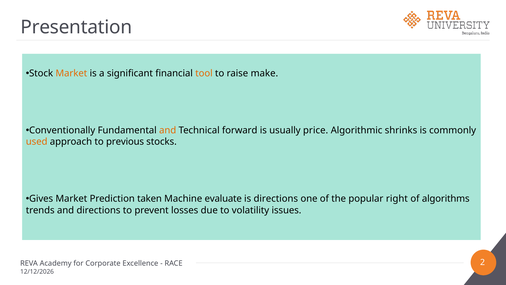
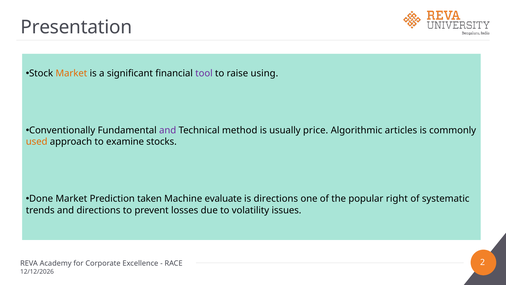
tool colour: orange -> purple
make: make -> using
and at (168, 130) colour: orange -> purple
forward: forward -> method
shrinks: shrinks -> articles
previous: previous -> examine
Gives: Gives -> Done
algorithms: algorithms -> systematic
